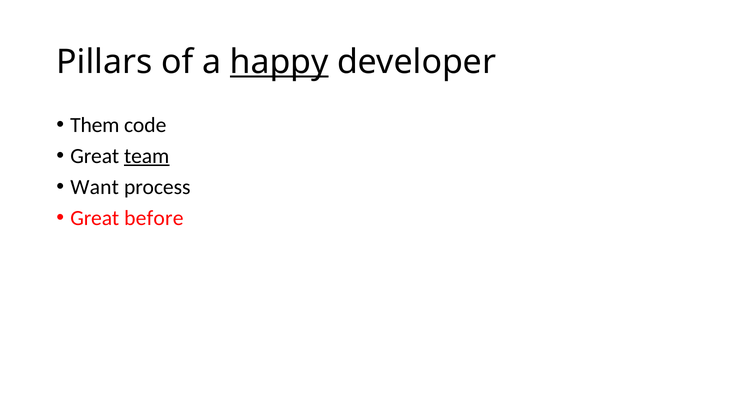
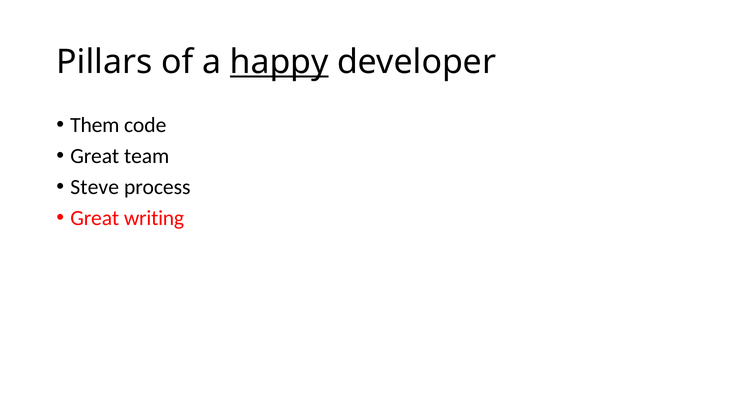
team underline: present -> none
Want: Want -> Steve
before: before -> writing
